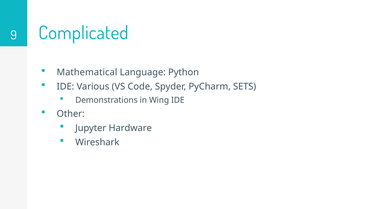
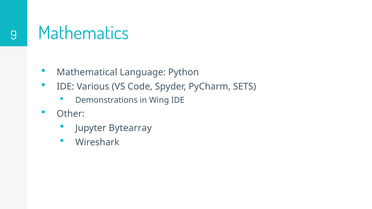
Complicated: Complicated -> Mathematics
Hardware: Hardware -> Bytearray
